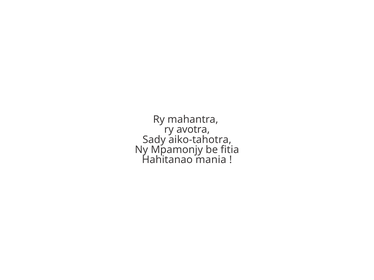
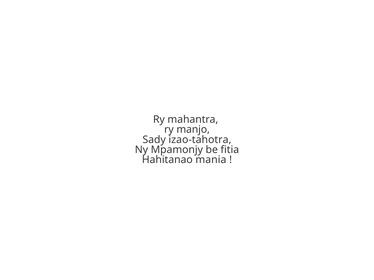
avotra: avotra -> manjo
aiko-tahotra: aiko-tahotra -> izao-tahotra
